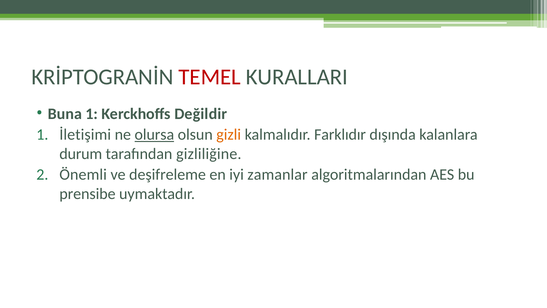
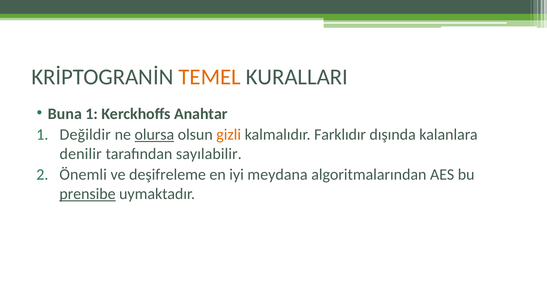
TEMEL colour: red -> orange
Değildir: Değildir -> Anahtar
İletişimi: İletişimi -> Değildir
durum: durum -> denilir
gizliliğine: gizliliğine -> sayılabilir
zamanlar: zamanlar -> meydana
prensibe underline: none -> present
